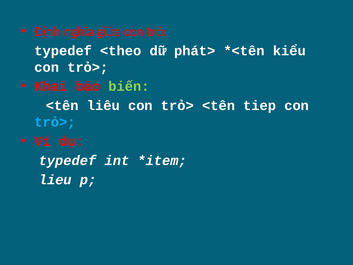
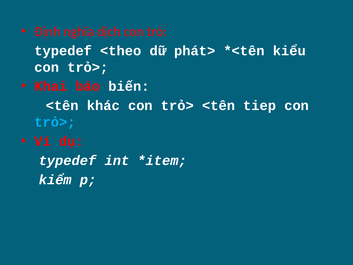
giữa: giữa -> dịch
biến colour: light green -> white
liêu: liêu -> khác
lieu: lieu -> kiểm
